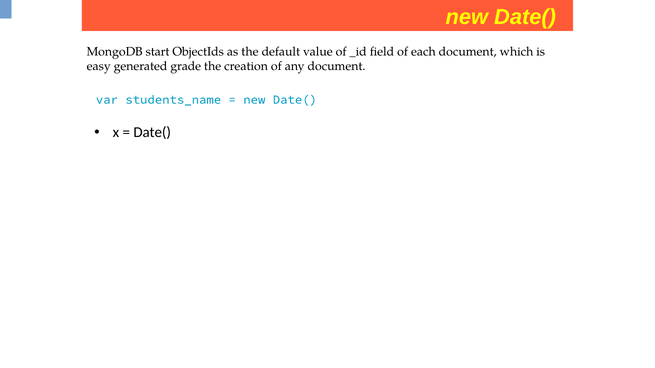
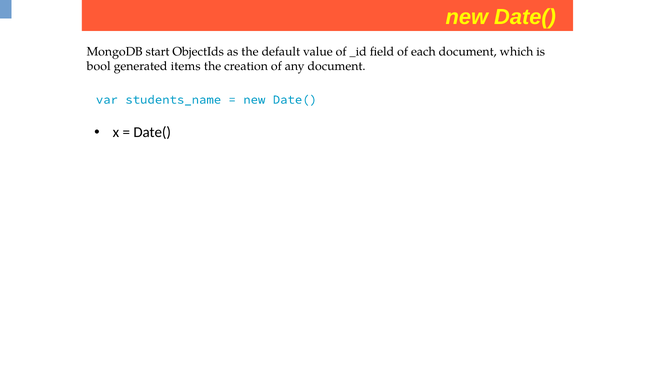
easy: easy -> bool
grade: grade -> items
